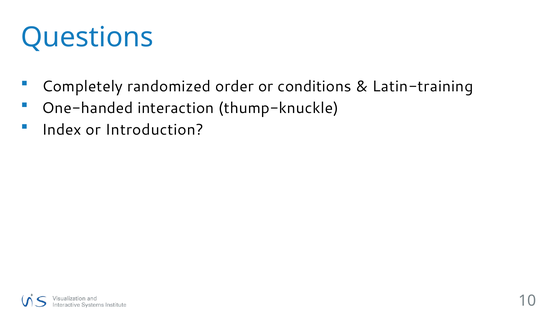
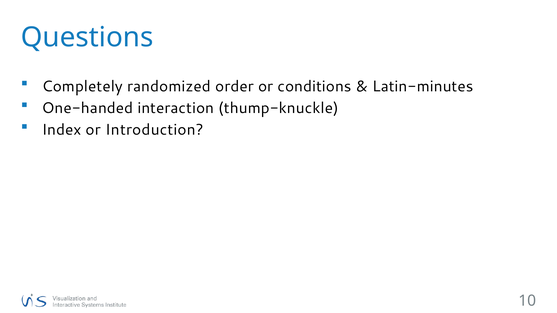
Latin-training: Latin-training -> Latin-minutes
